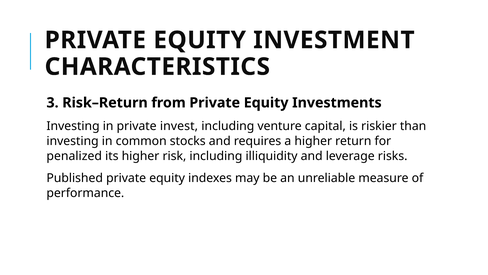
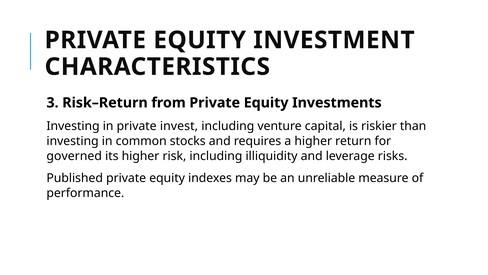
penalized: penalized -> governed
